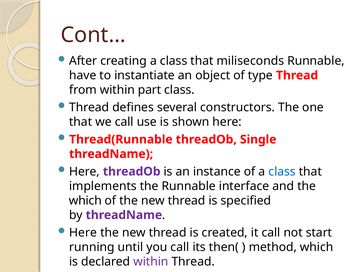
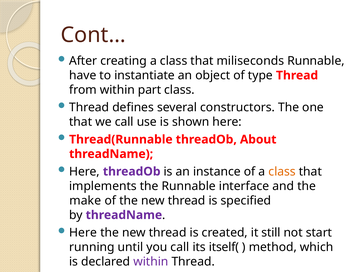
Single: Single -> About
class at (282, 172) colour: blue -> orange
which at (85, 201): which -> make
it call: call -> still
then(: then( -> itself(
